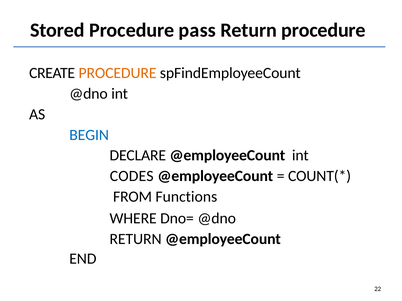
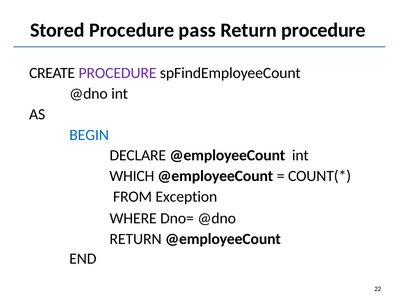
PROCEDURE at (118, 73) colour: orange -> purple
CODES: CODES -> WHICH
Functions: Functions -> Exception
